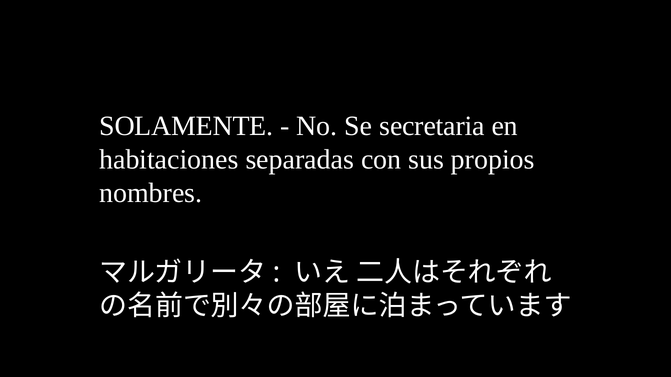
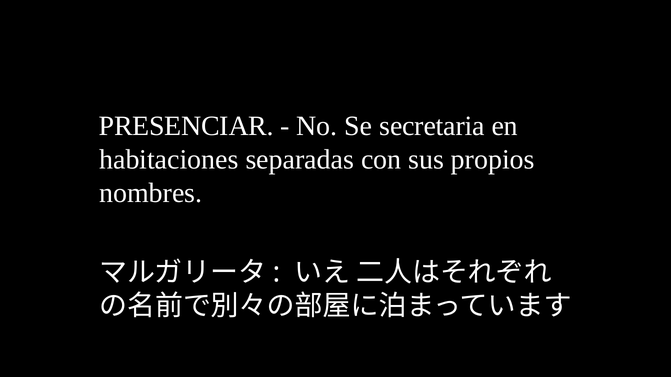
SOLAMENTE: SOLAMENTE -> PRESENCIAR
